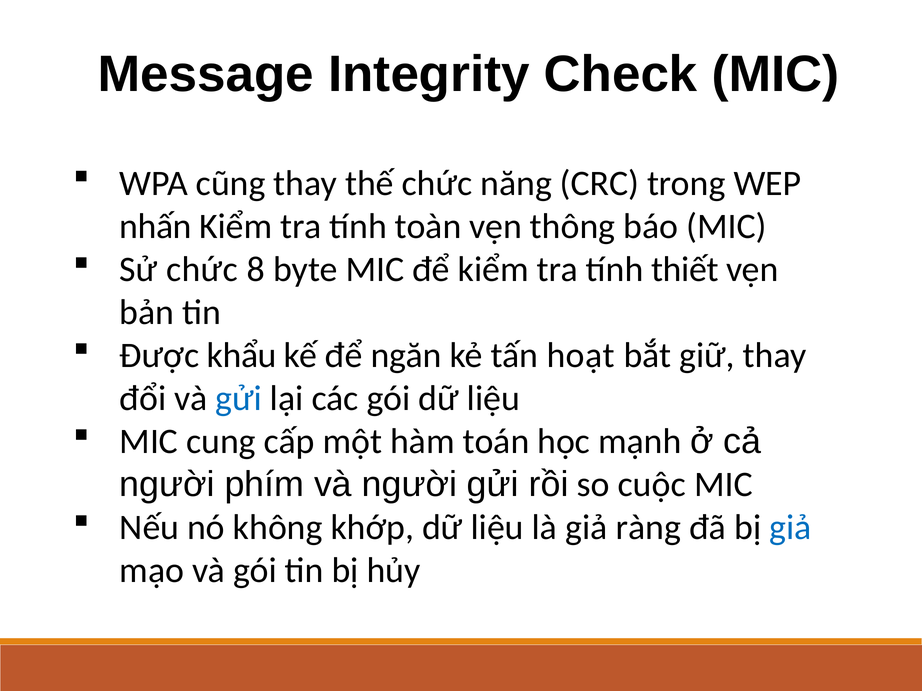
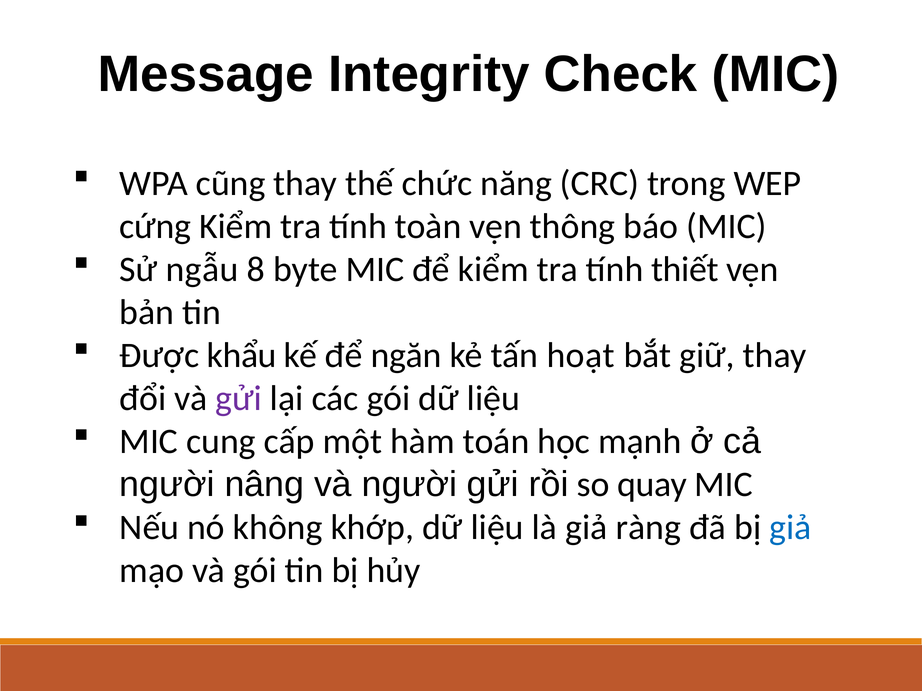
nhấn: nhấn -> cứng
Sử chức: chức -> ngẫu
gửi at (238, 399) colour: blue -> purple
phím: phím -> nâng
cuộc: cuộc -> quay
